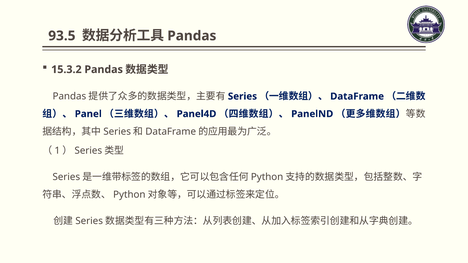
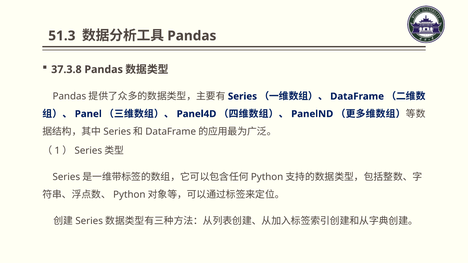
93.5: 93.5 -> 51.3
15.3.2: 15.3.2 -> 37.3.8
